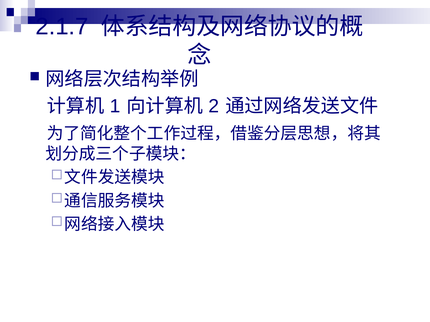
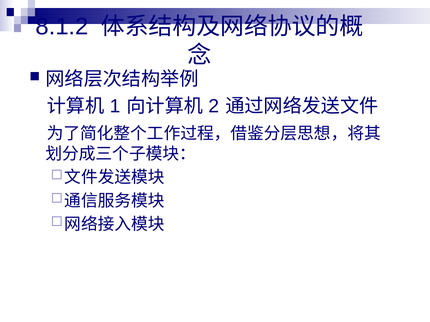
2.1.7: 2.1.7 -> 8.1.2
